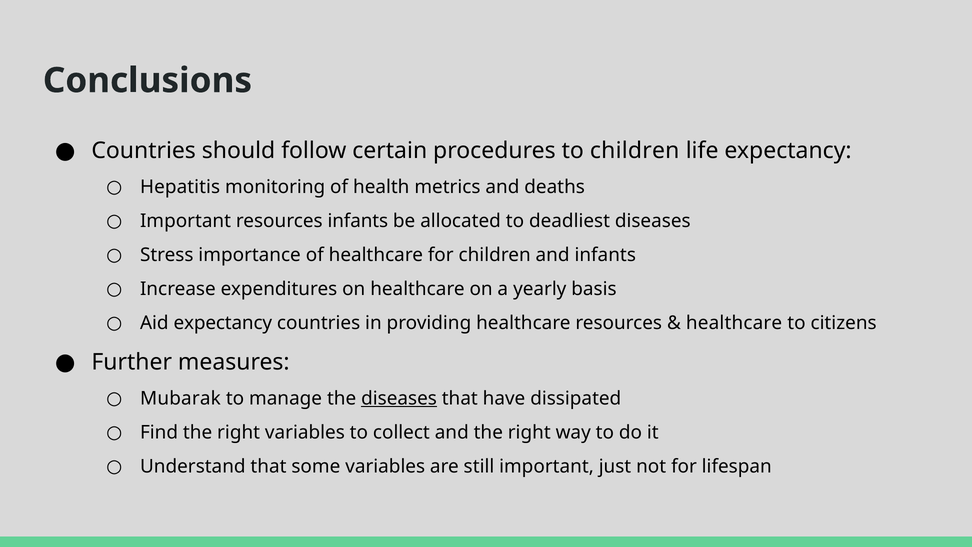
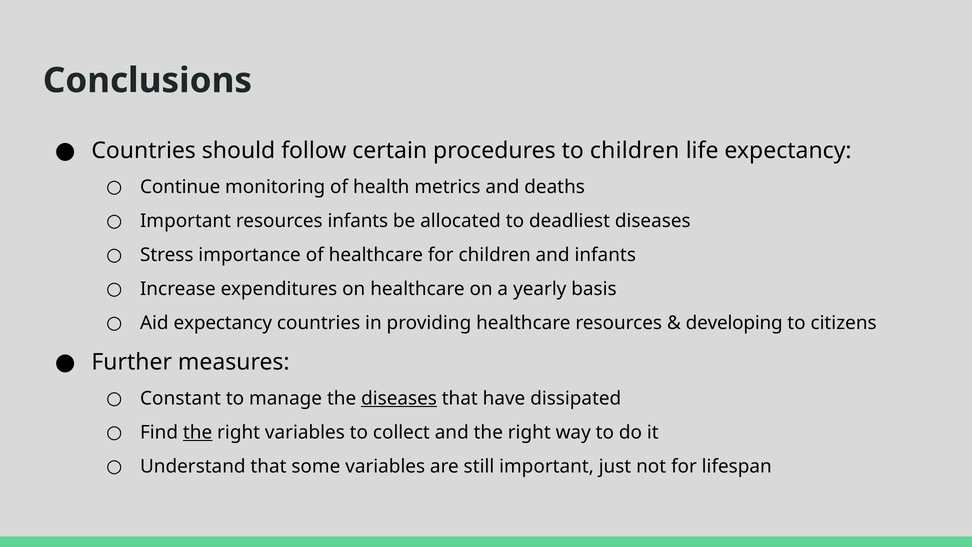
Hepatitis: Hepatitis -> Continue
healthcare at (734, 323): healthcare -> developing
Mubarak: Mubarak -> Constant
the at (198, 432) underline: none -> present
